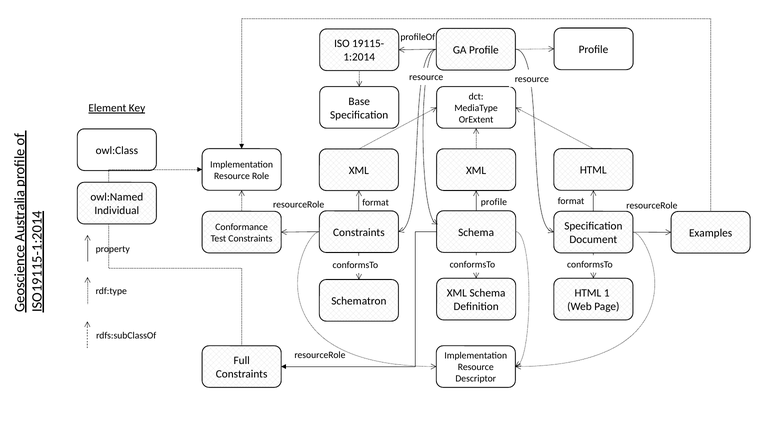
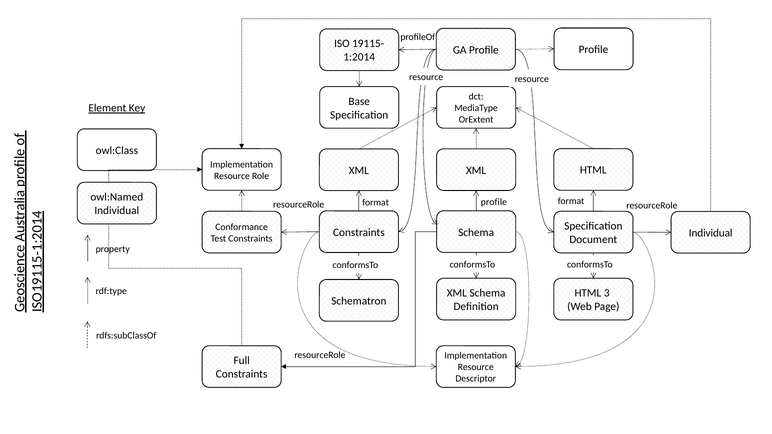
Examples at (711, 233): Examples -> Individual
HTML 1: 1 -> 3
